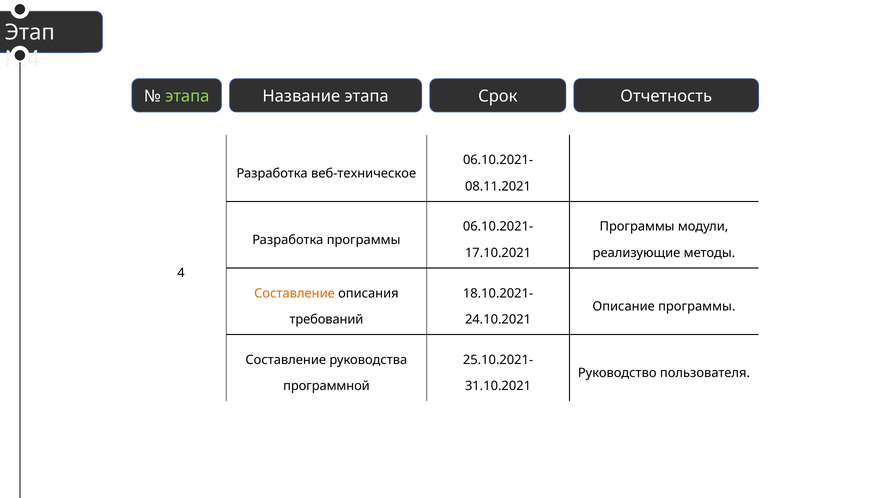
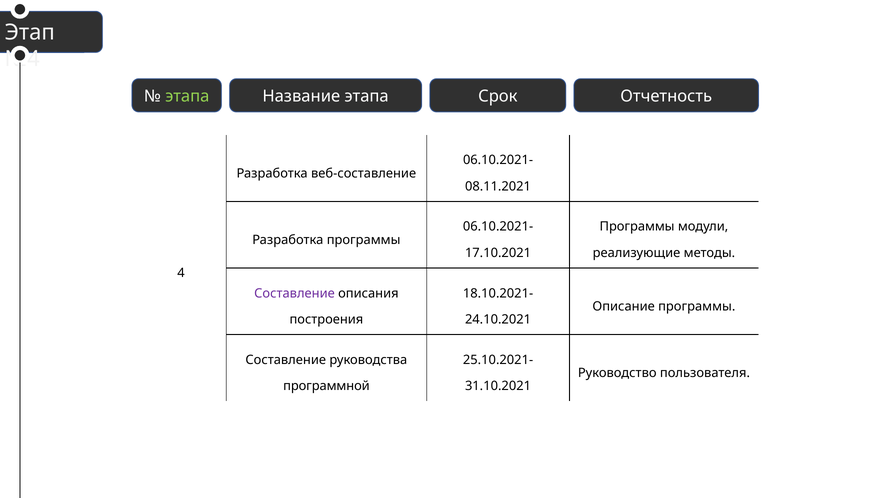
веб-техническое: веб-техническое -> веб-составление
Составление at (294, 293) colour: orange -> purple
требований: требований -> построения
